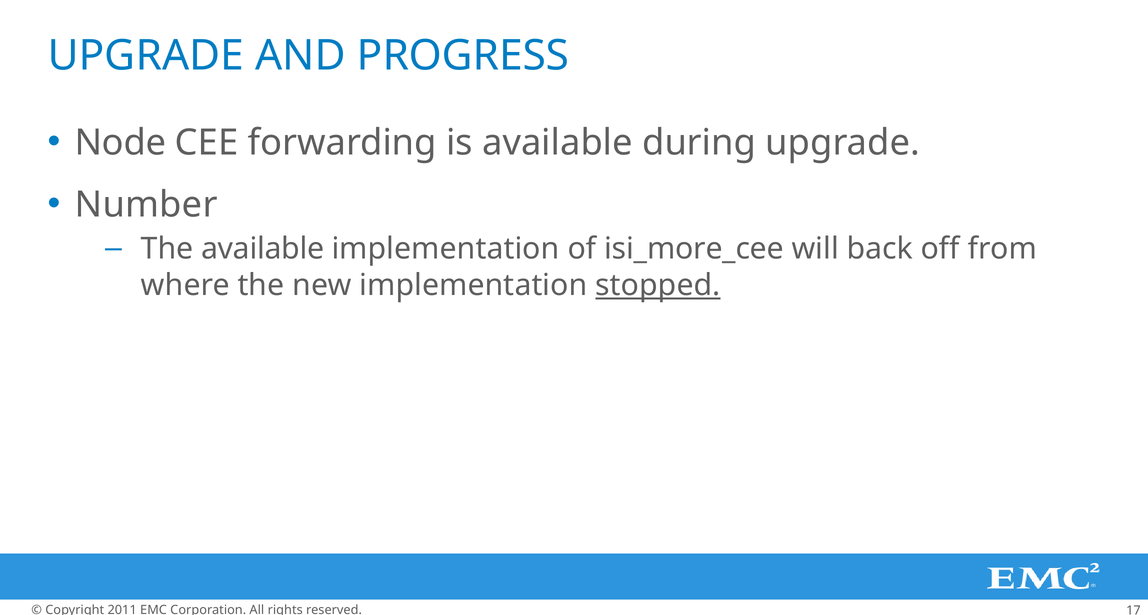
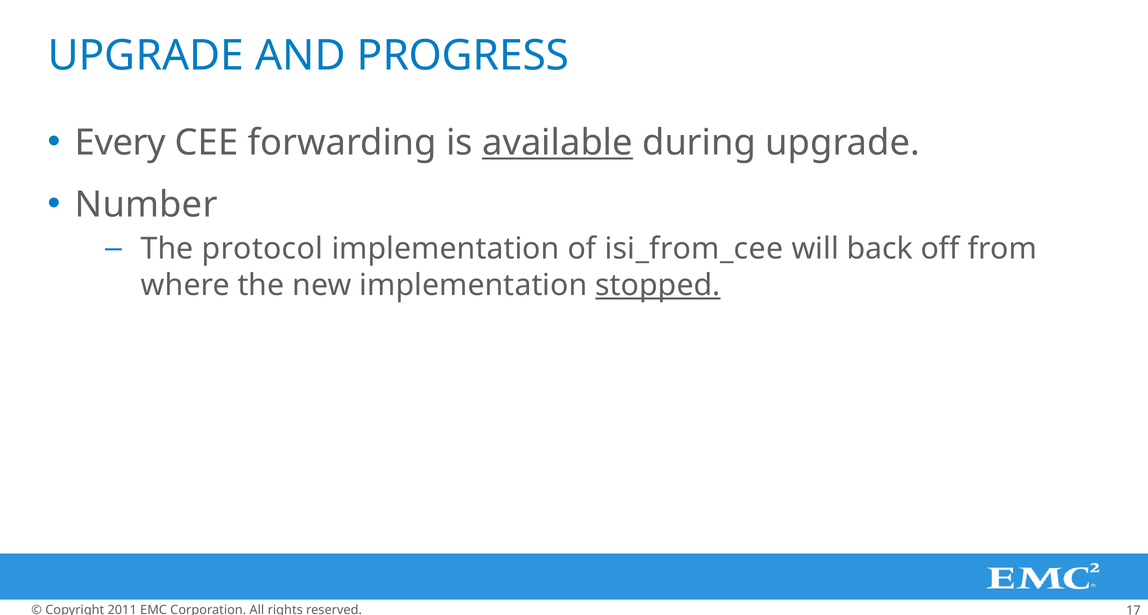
Node: Node -> Every
available at (558, 143) underline: none -> present
The available: available -> protocol
isi_more_cee: isi_more_cee -> isi_from_cee
